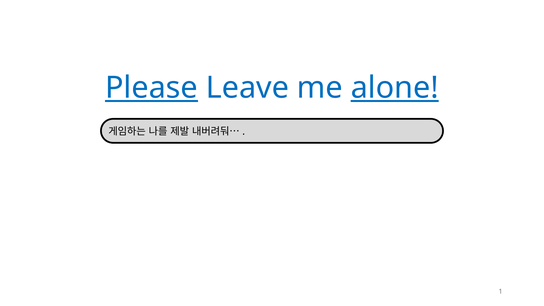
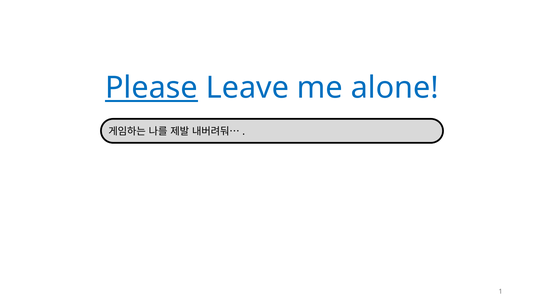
alone underline: present -> none
